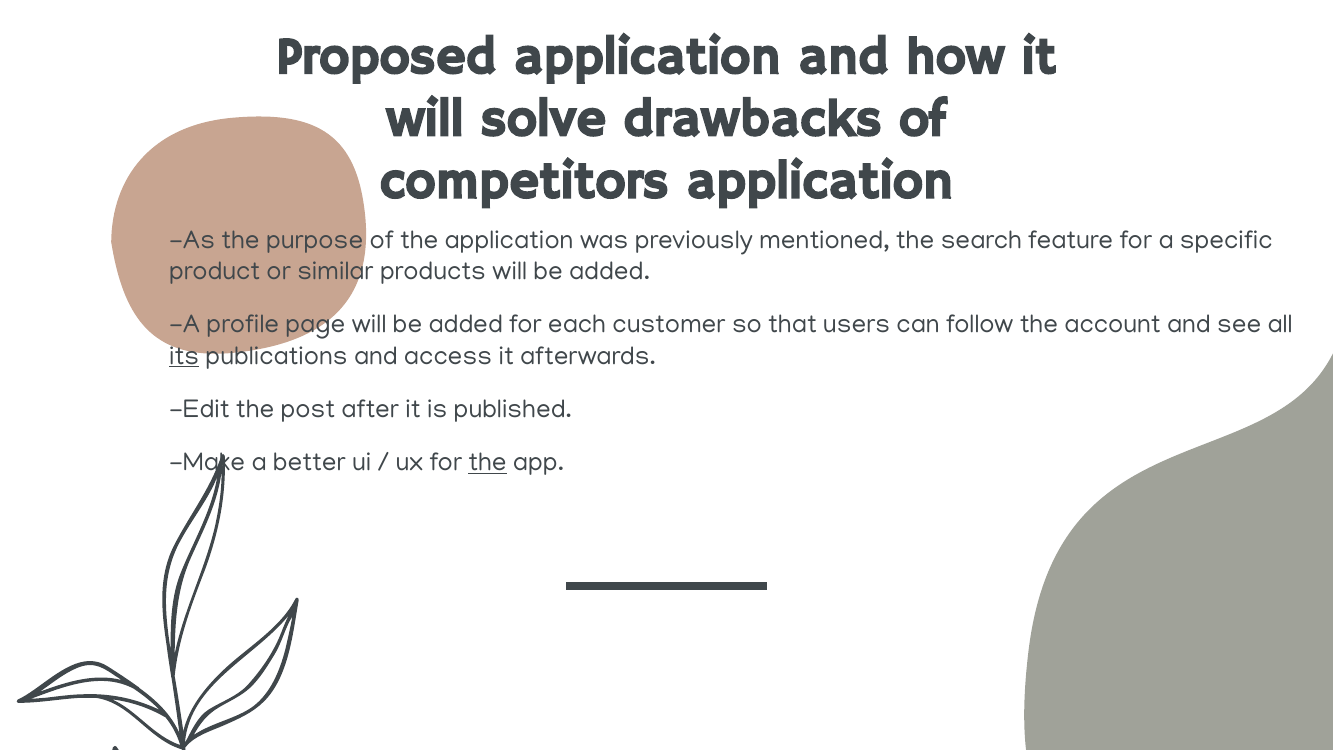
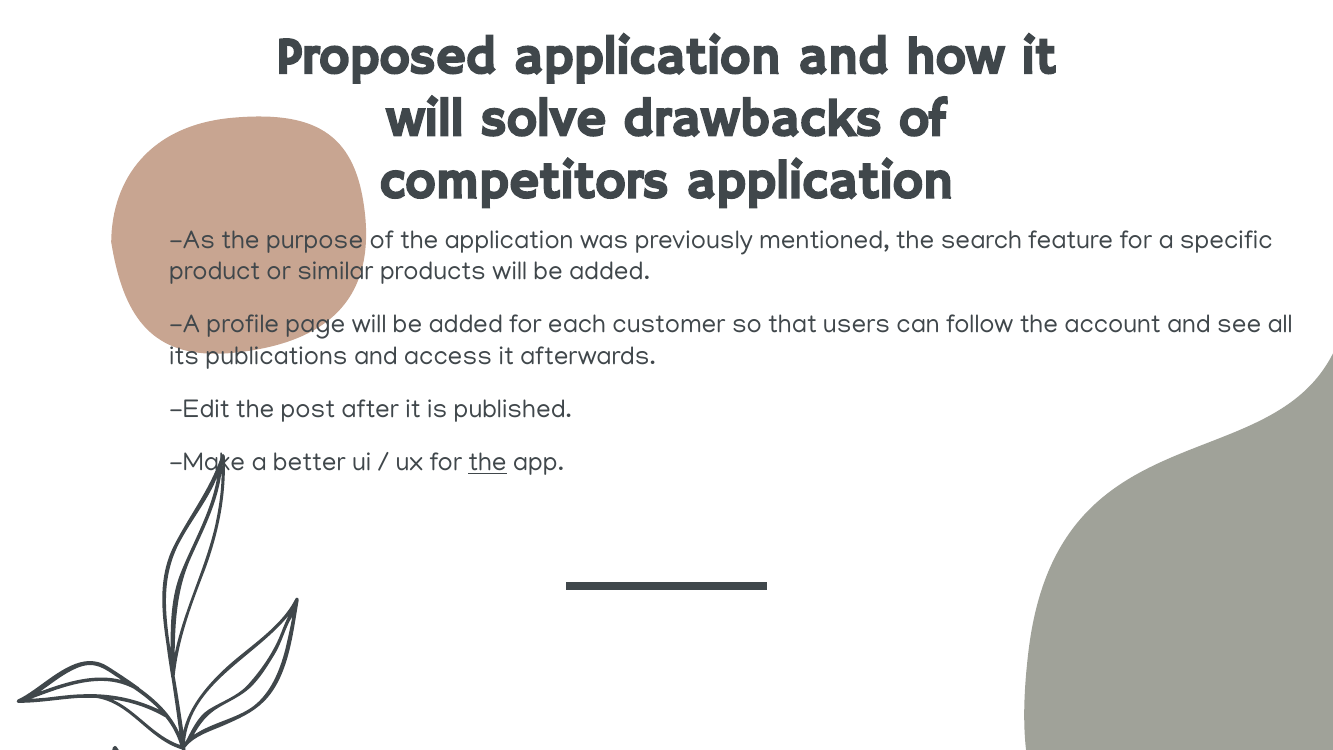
its underline: present -> none
